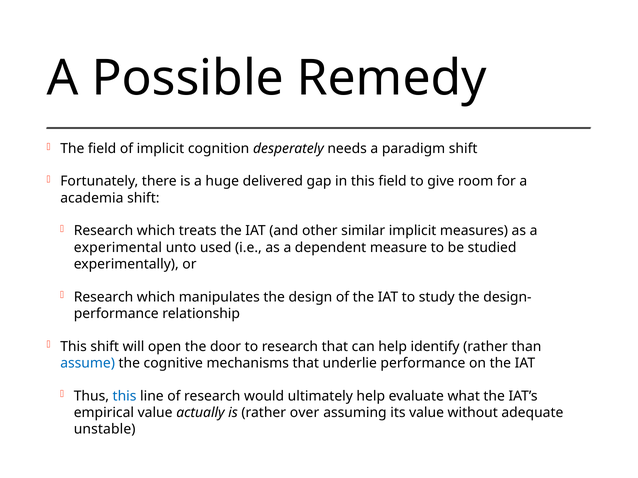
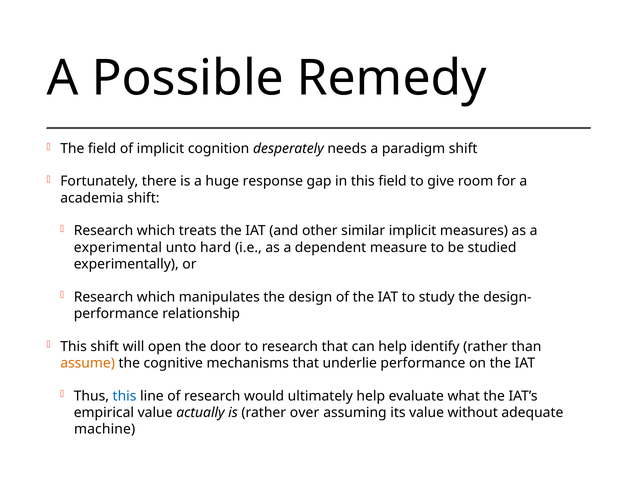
delivered: delivered -> response
used: used -> hard
assume colour: blue -> orange
unstable: unstable -> machine
